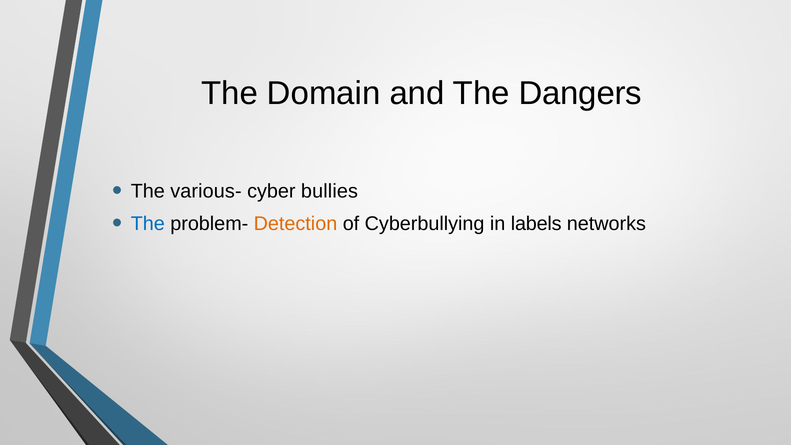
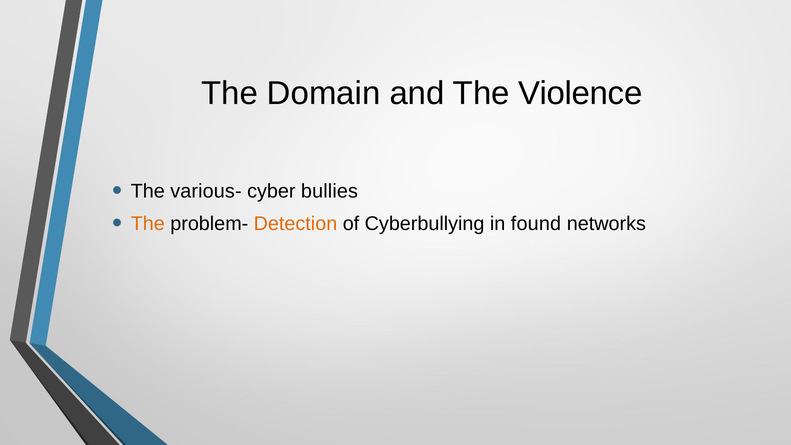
Dangers: Dangers -> Violence
The at (148, 224) colour: blue -> orange
labels: labels -> found
